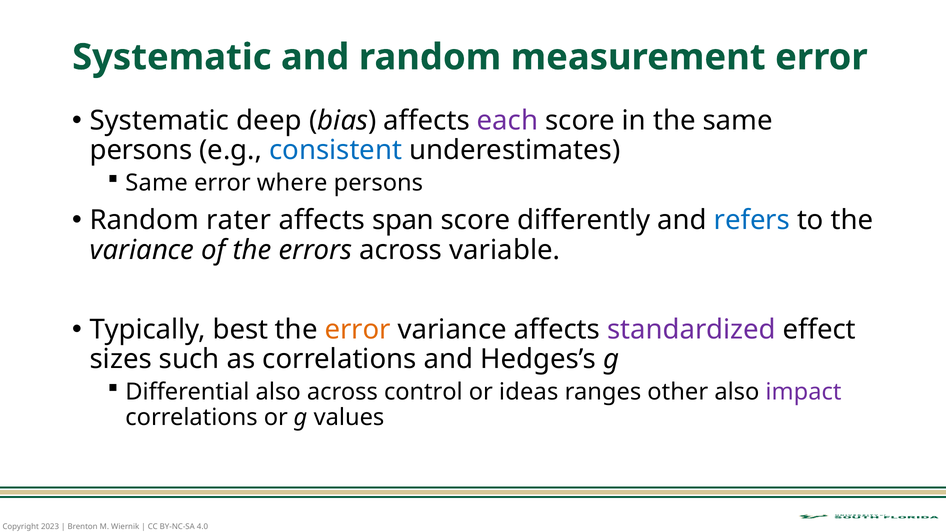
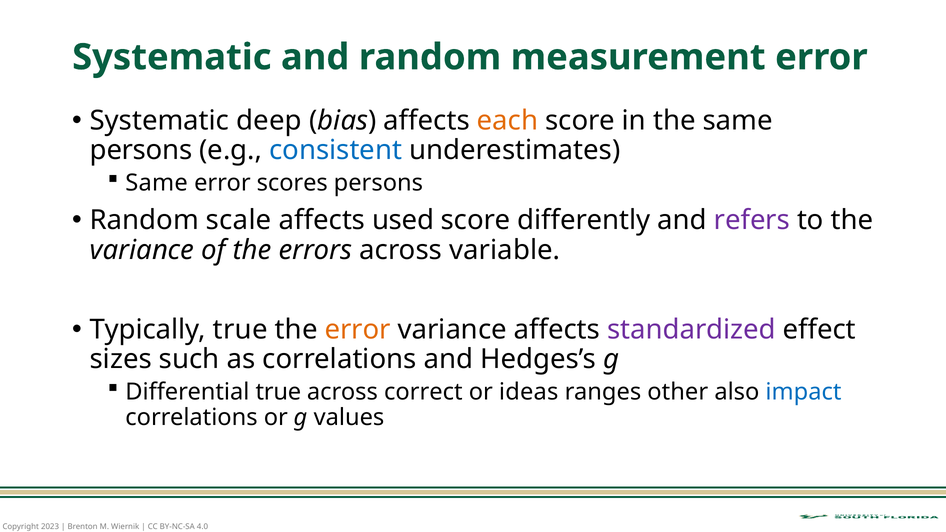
each colour: purple -> orange
where: where -> scores
rater: rater -> scale
span: span -> used
refers colour: blue -> purple
Typically best: best -> true
Differential also: also -> true
control: control -> correct
impact colour: purple -> blue
